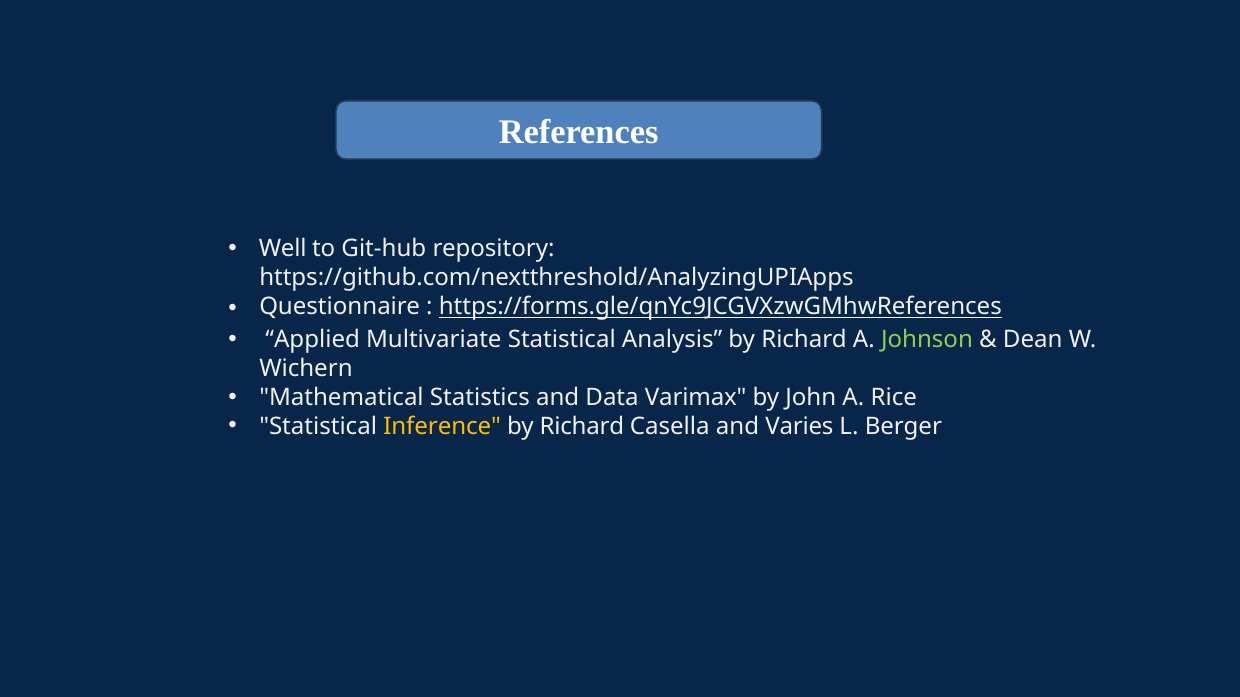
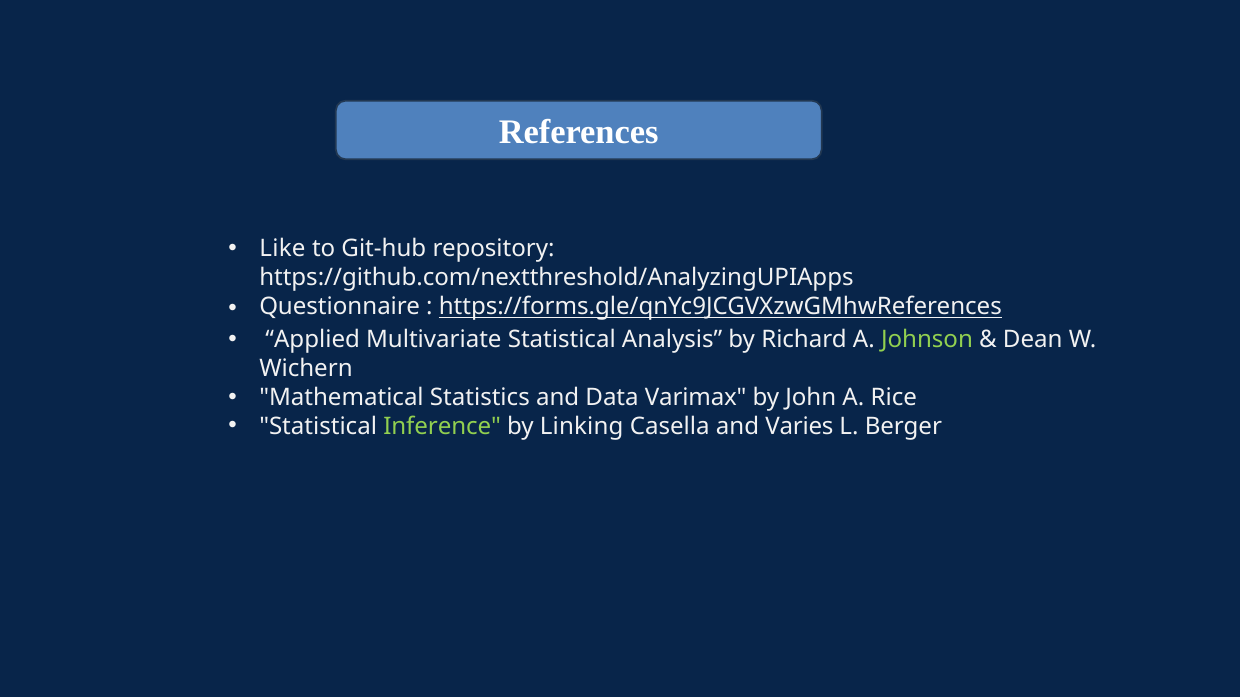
Well: Well -> Like
Inference colour: yellow -> light green
Richard at (582, 427): Richard -> Linking
